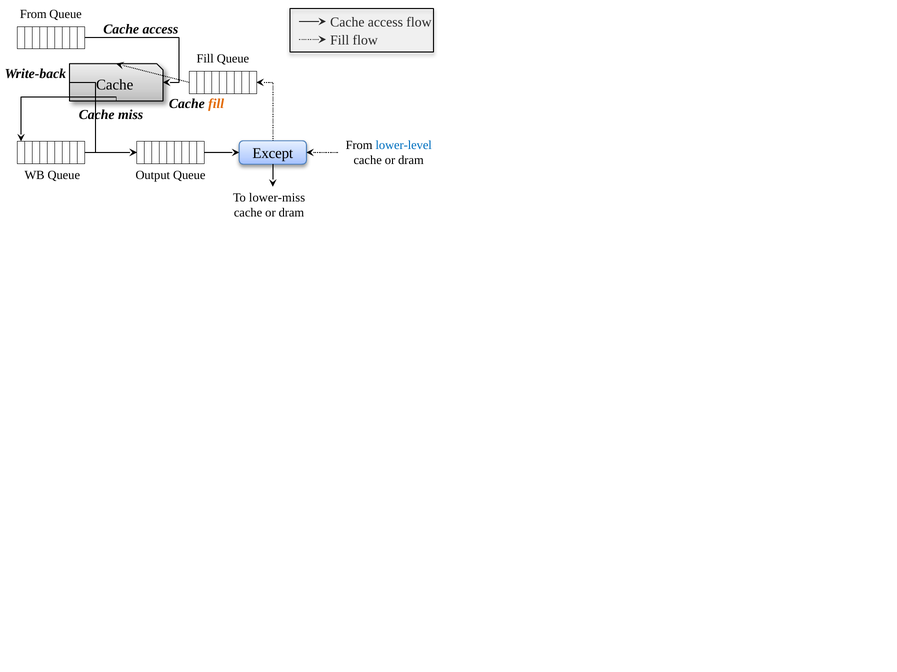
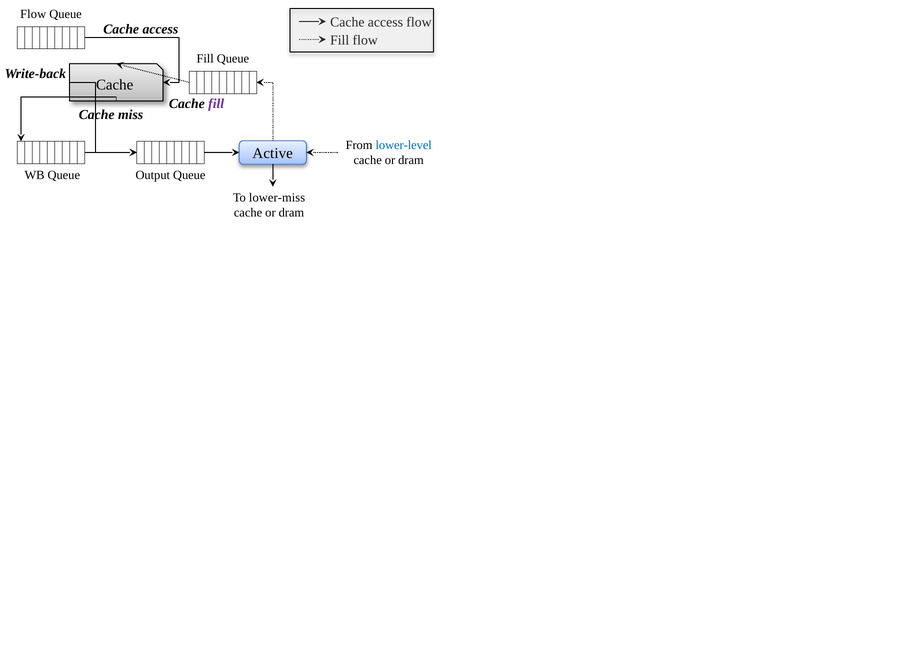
From at (33, 14): From -> Flow
fill at (216, 104) colour: orange -> purple
Except: Except -> Active
